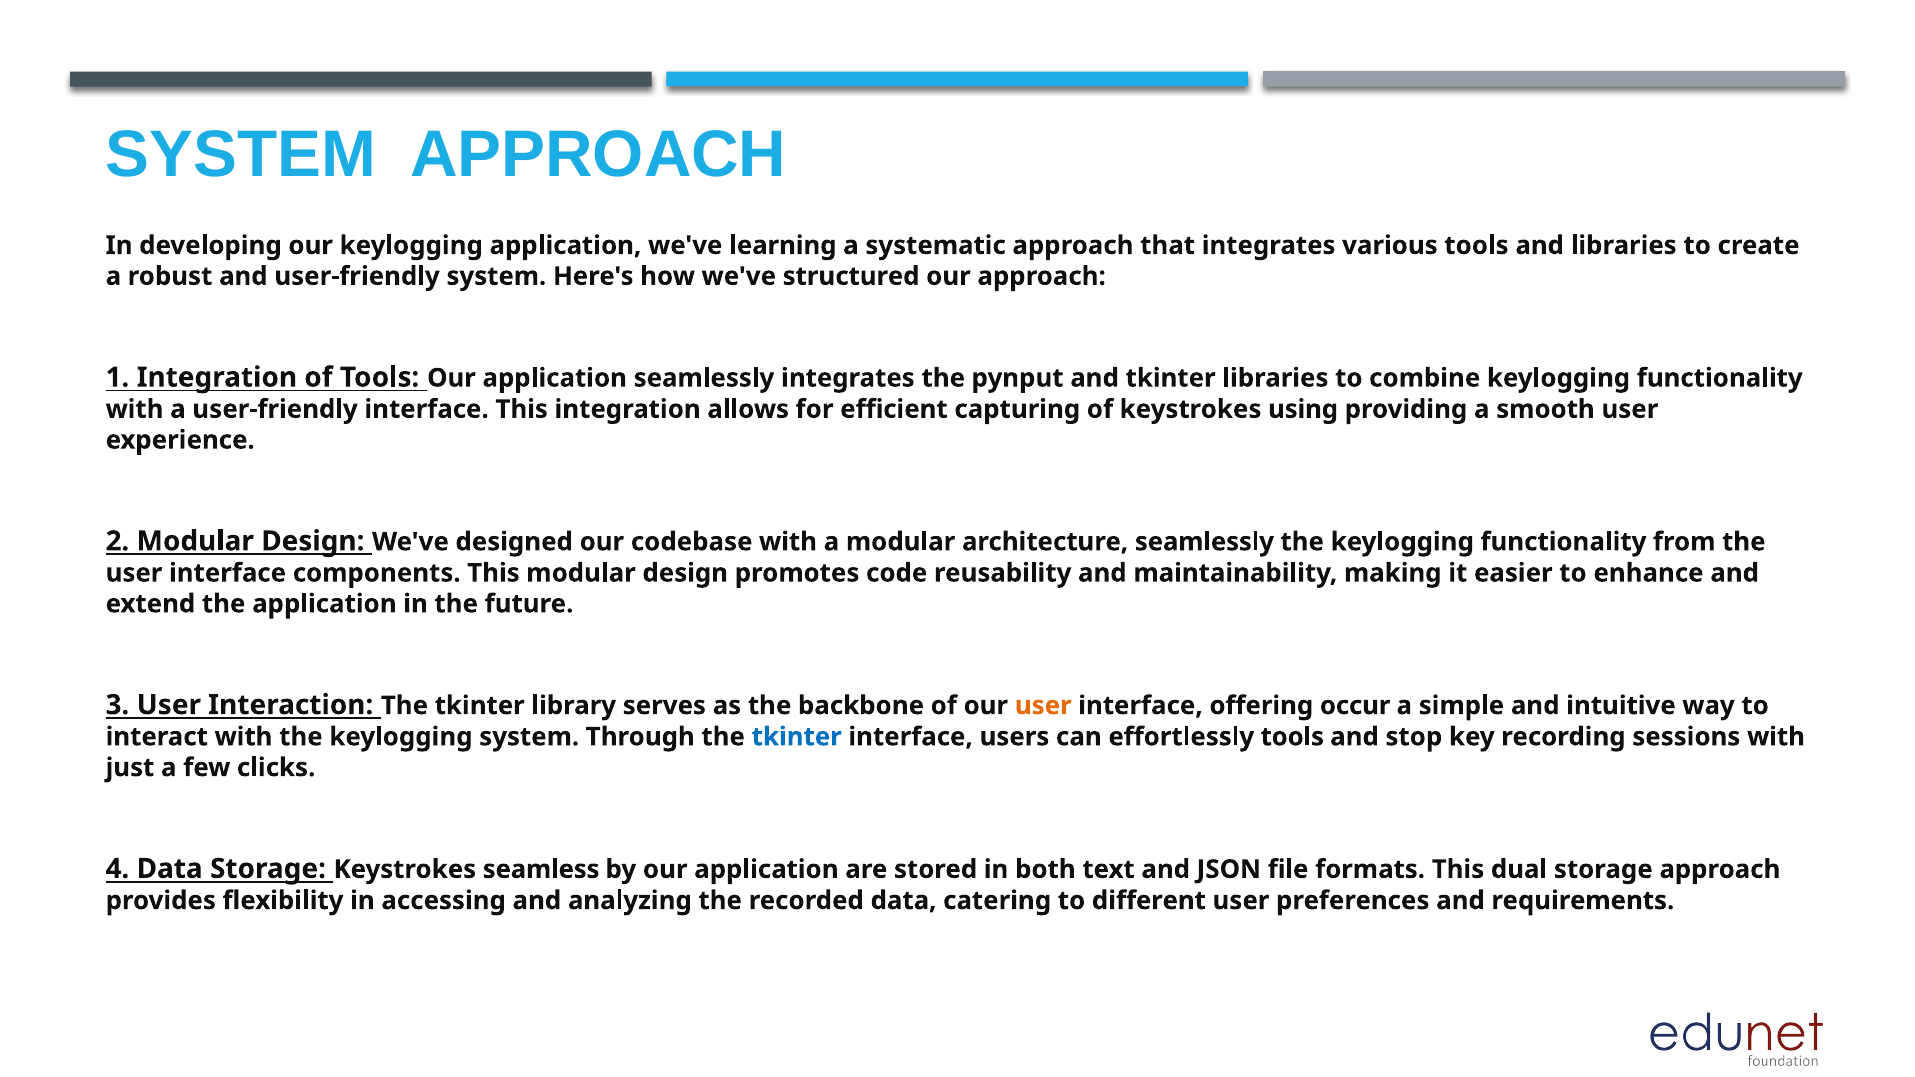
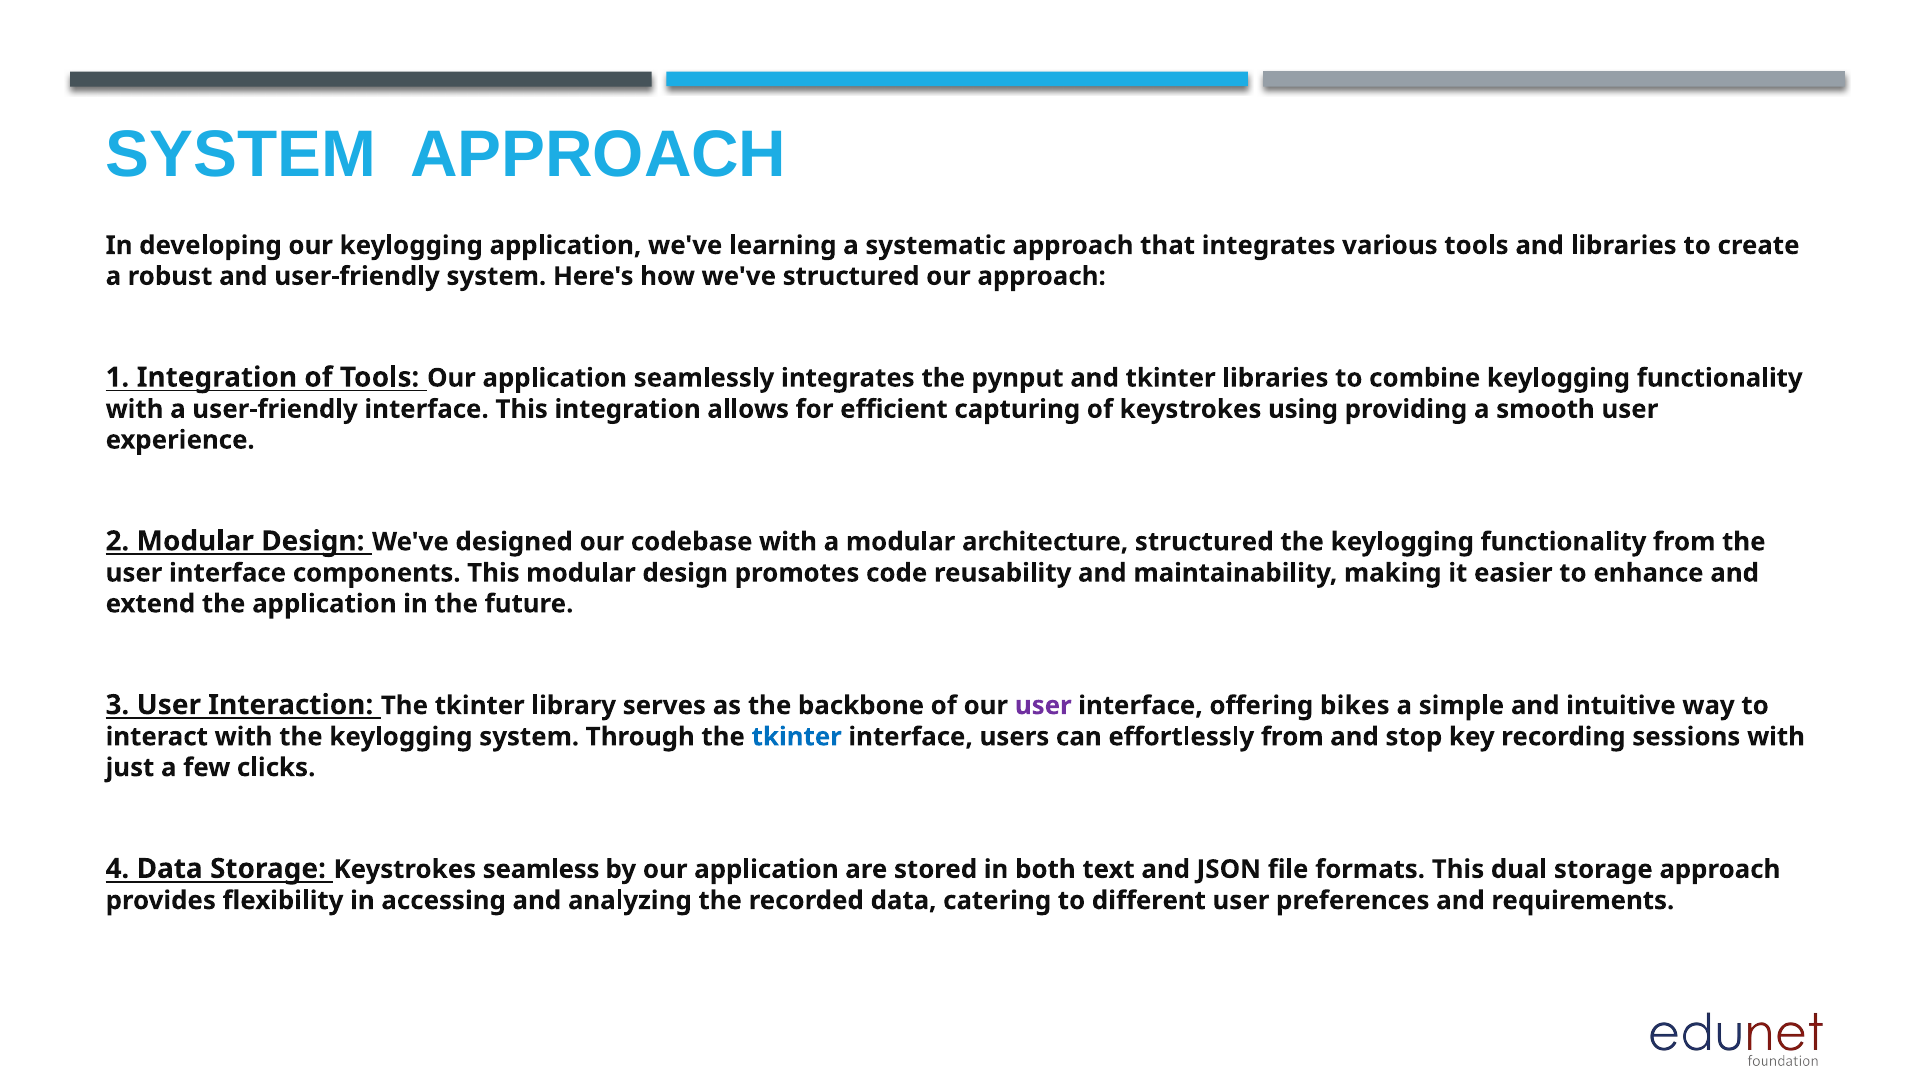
architecture seamlessly: seamlessly -> structured
user at (1043, 706) colour: orange -> purple
occur: occur -> bikes
effortlessly tools: tools -> from
